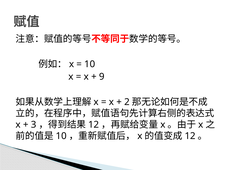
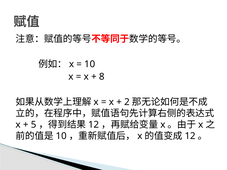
9: 9 -> 8
3: 3 -> 5
